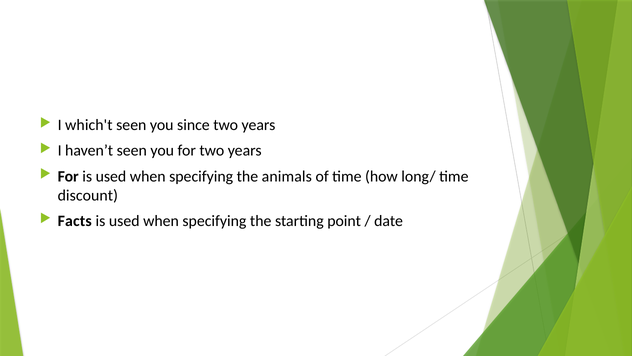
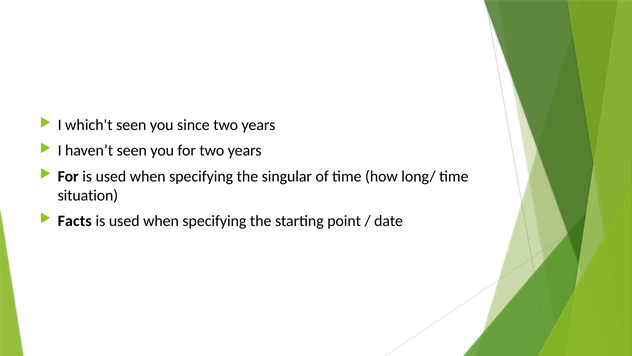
animals: animals -> singular
discount: discount -> situation
